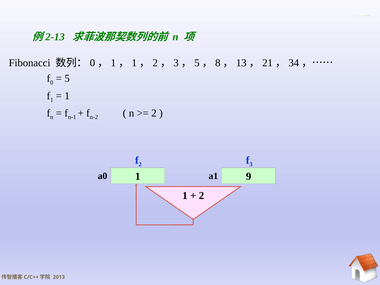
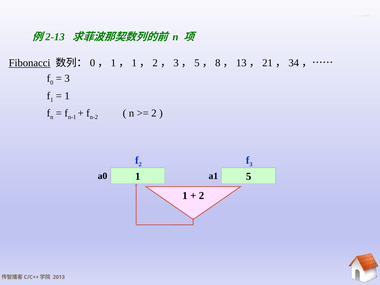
Fibonacci underline: none -> present
5 at (67, 78): 5 -> 3
9: 9 -> 5
